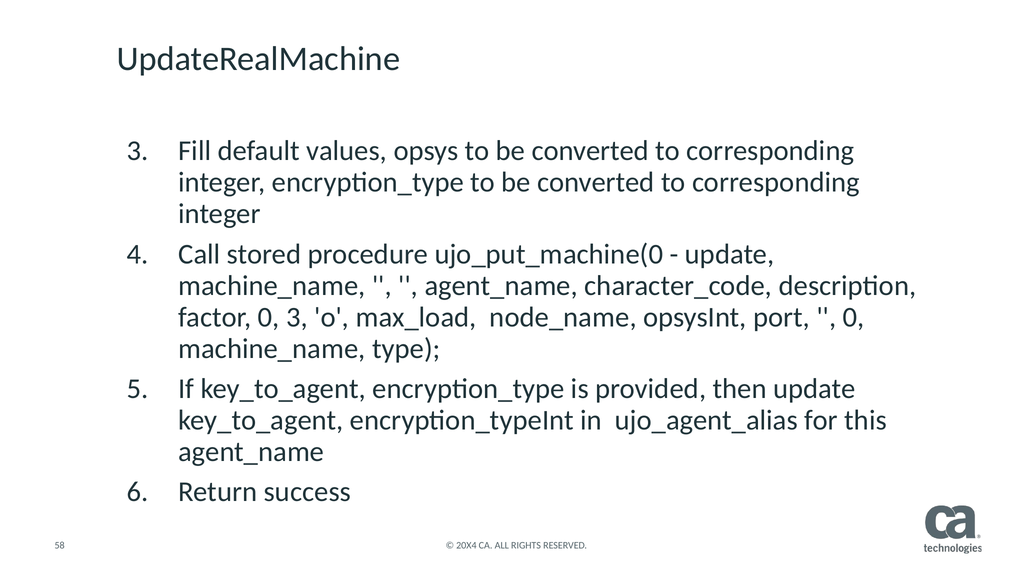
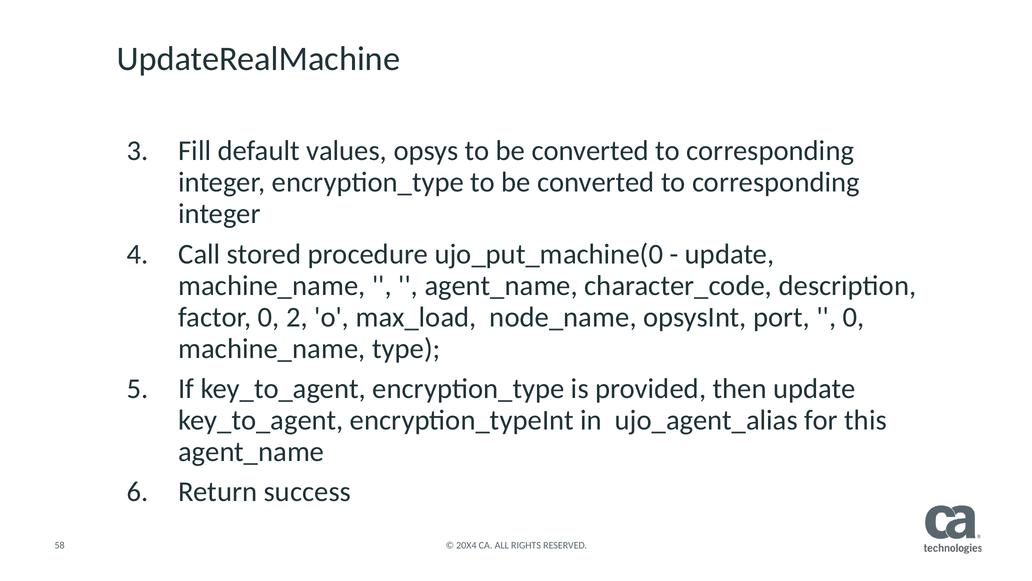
0 3: 3 -> 2
